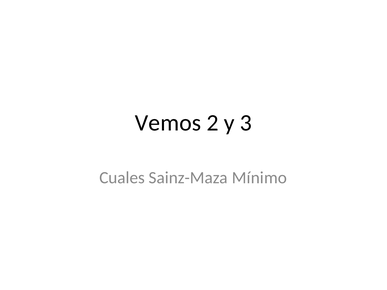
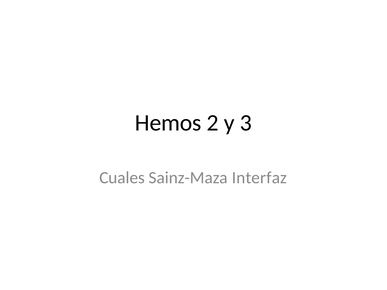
Vemos: Vemos -> Hemos
Mínimo: Mínimo -> Interfaz
